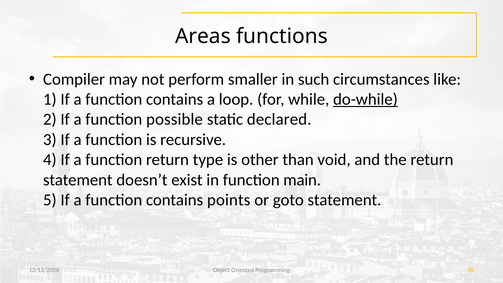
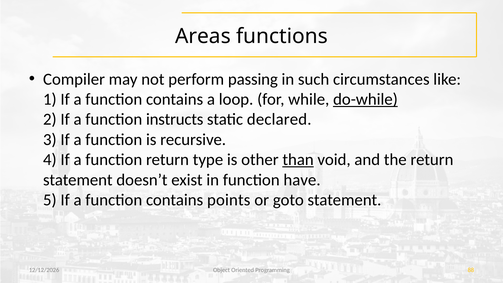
smaller: smaller -> passing
possible: possible -> instructs
than underline: none -> present
main: main -> have
